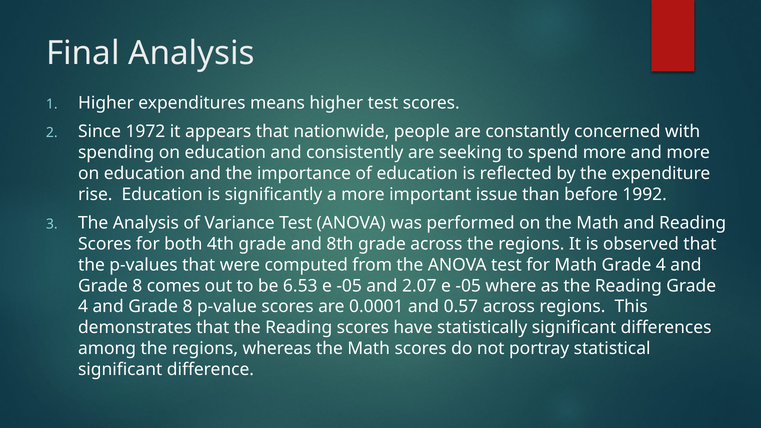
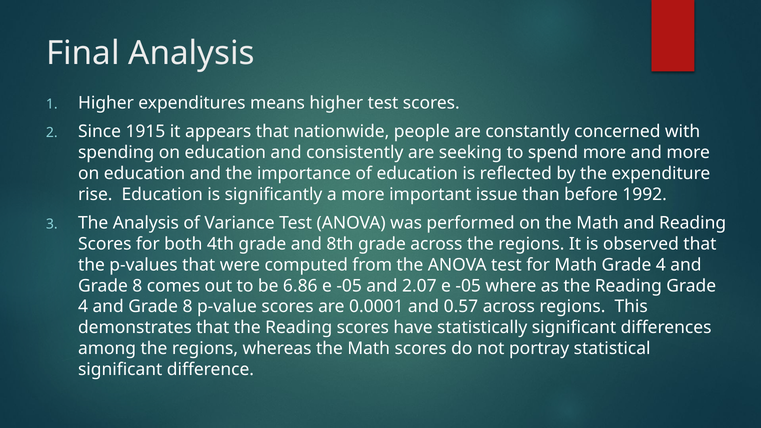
1972: 1972 -> 1915
6.53: 6.53 -> 6.86
